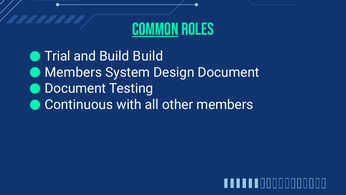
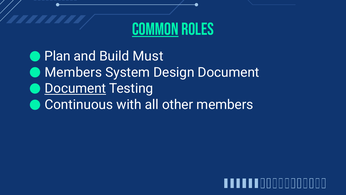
Trial: Trial -> Plan
Build Build: Build -> Must
Document at (75, 88) underline: none -> present
